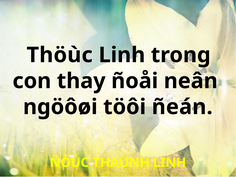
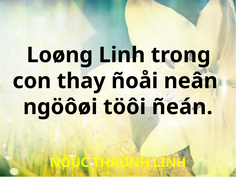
Thöùc: Thöùc -> Loøng
